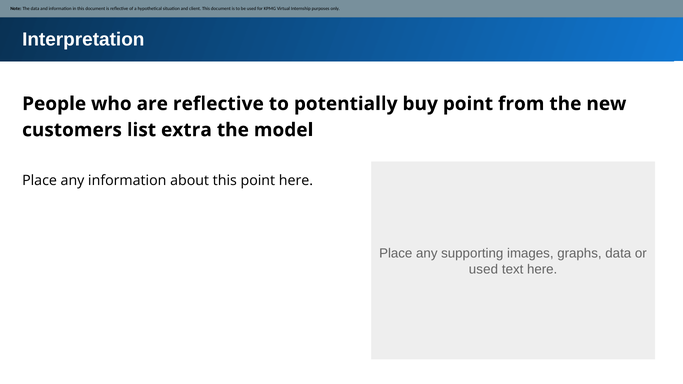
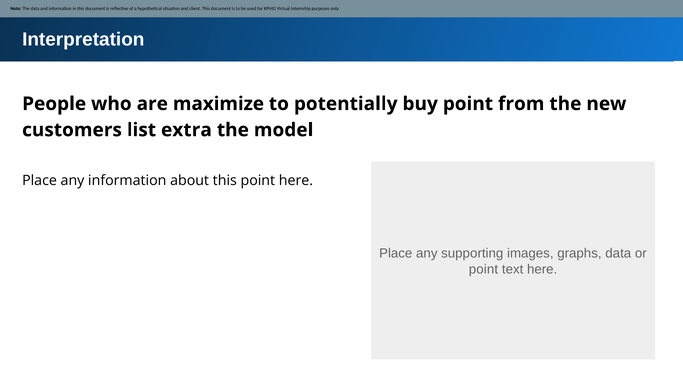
are reflective: reflective -> maximize
used at (483, 270): used -> point
